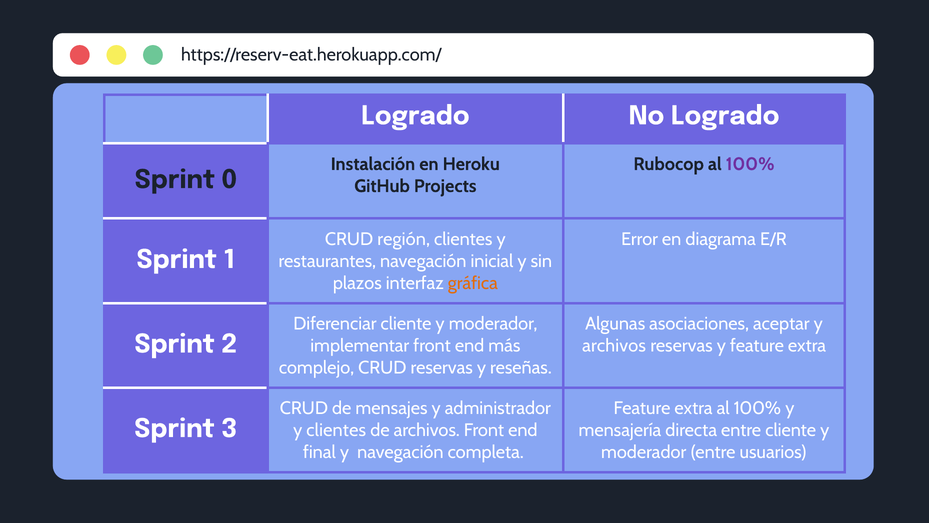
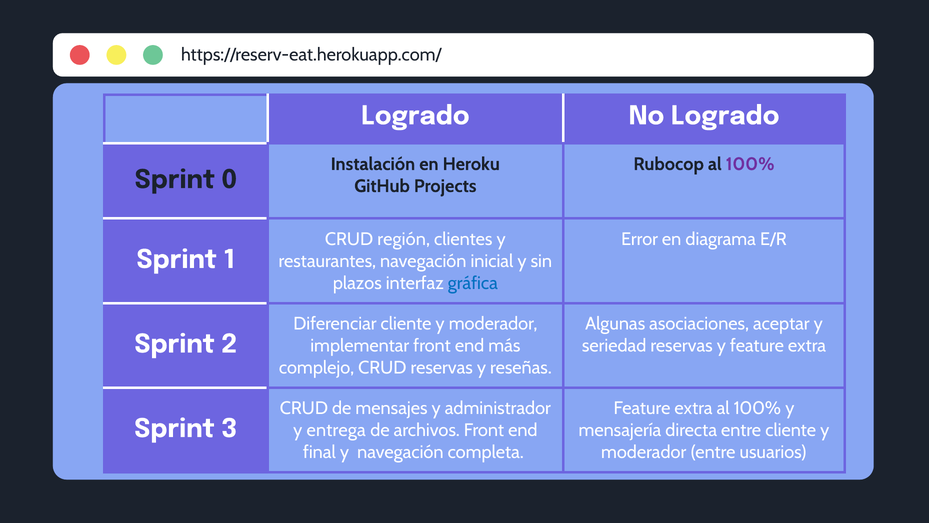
gráfica colour: orange -> blue
archivos at (614, 346): archivos -> seriedad
y clientes: clientes -> entrega
